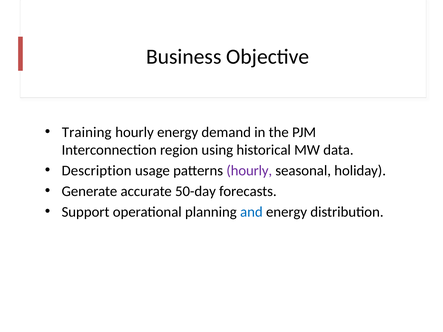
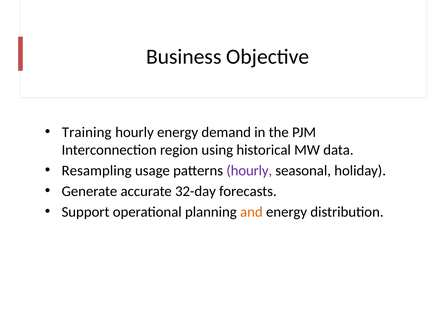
Description: Description -> Resampling
50-day: 50-day -> 32-day
and colour: blue -> orange
